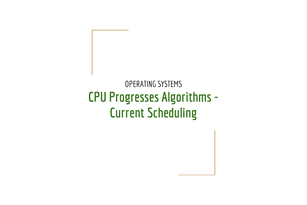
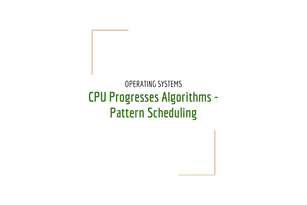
Current: Current -> Pattern
